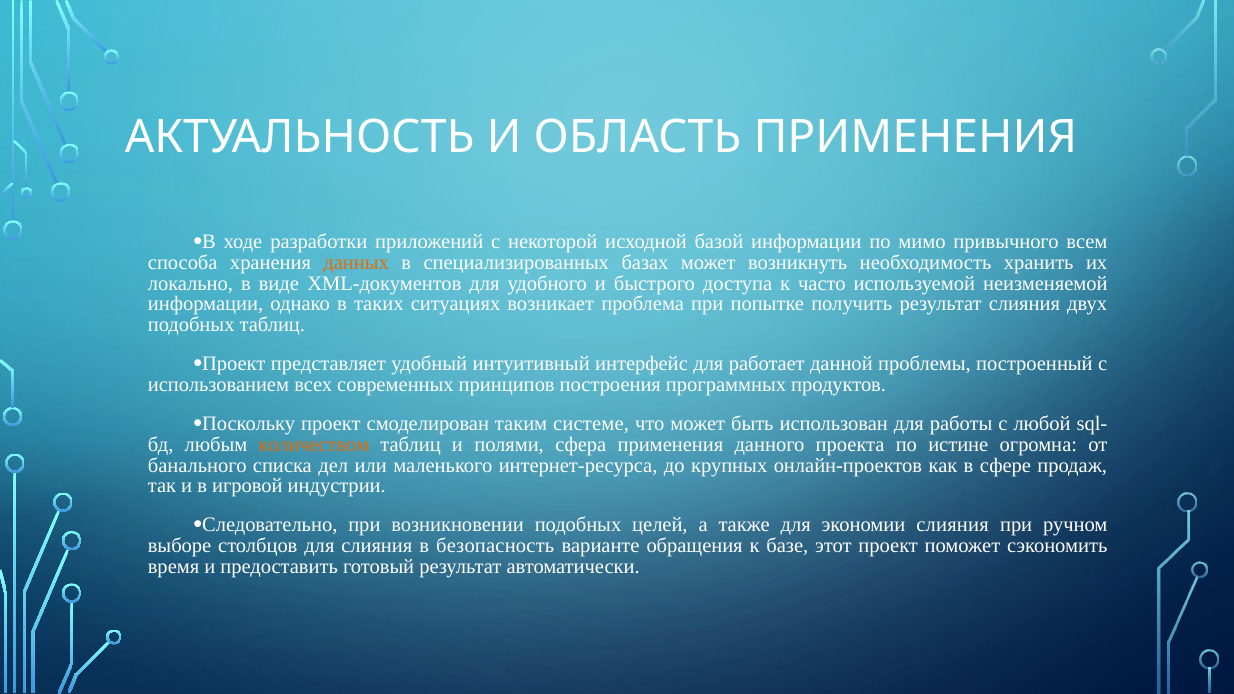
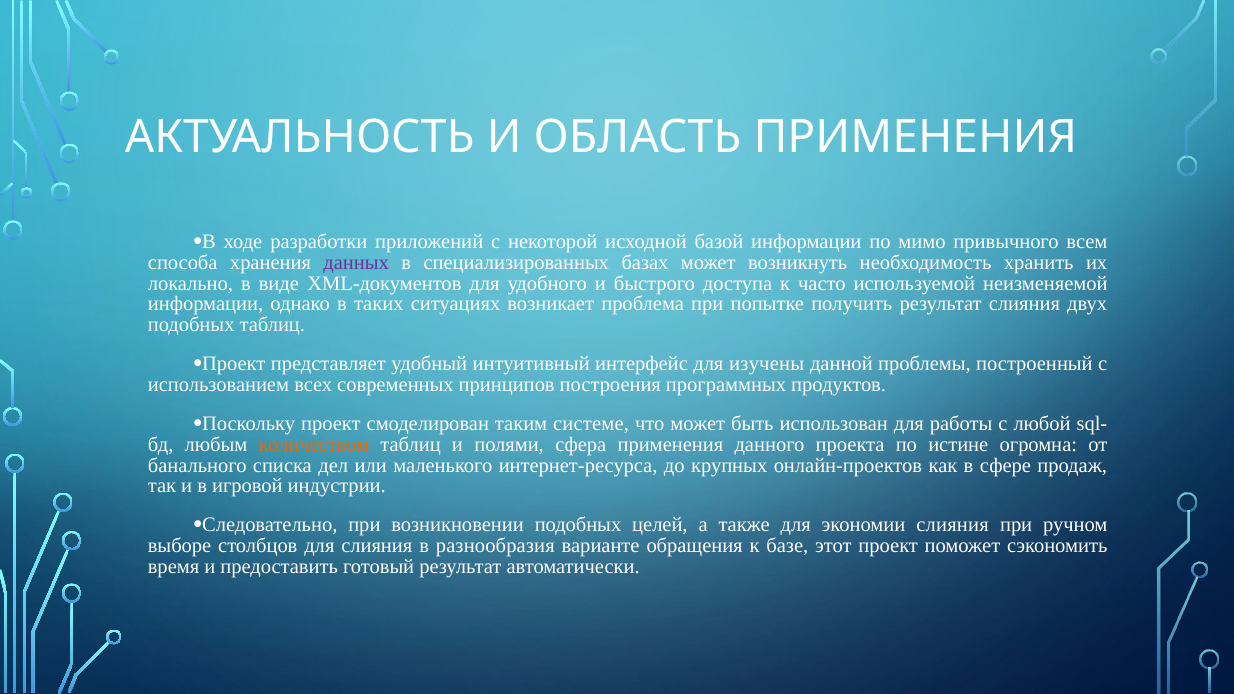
данных colour: orange -> purple
работает: работает -> изучены
безопасность: безопасность -> разнообразия
